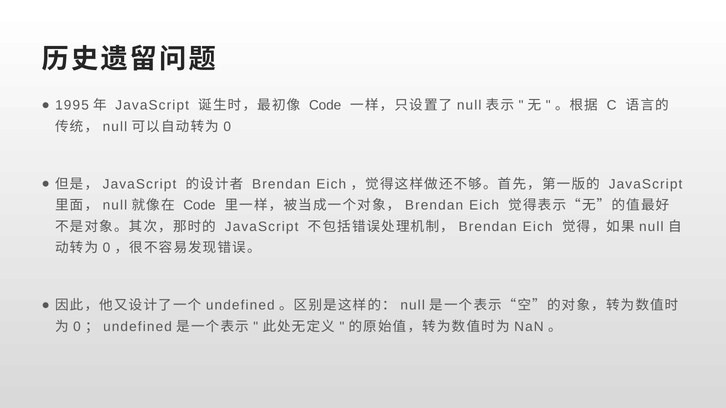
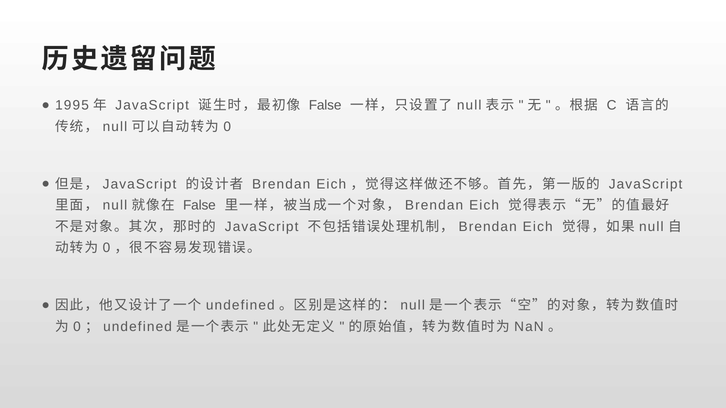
Code at (325, 106): Code -> False
Code at (199, 206): Code -> False
